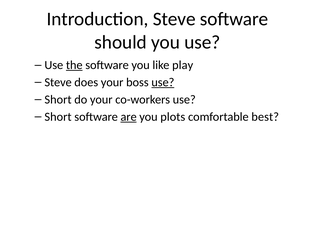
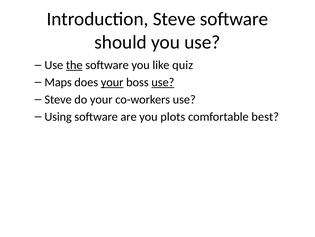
play: play -> quiz
Steve at (58, 82): Steve -> Maps
your at (112, 82) underline: none -> present
Short at (58, 99): Short -> Steve
Short at (58, 116): Short -> Using
are underline: present -> none
